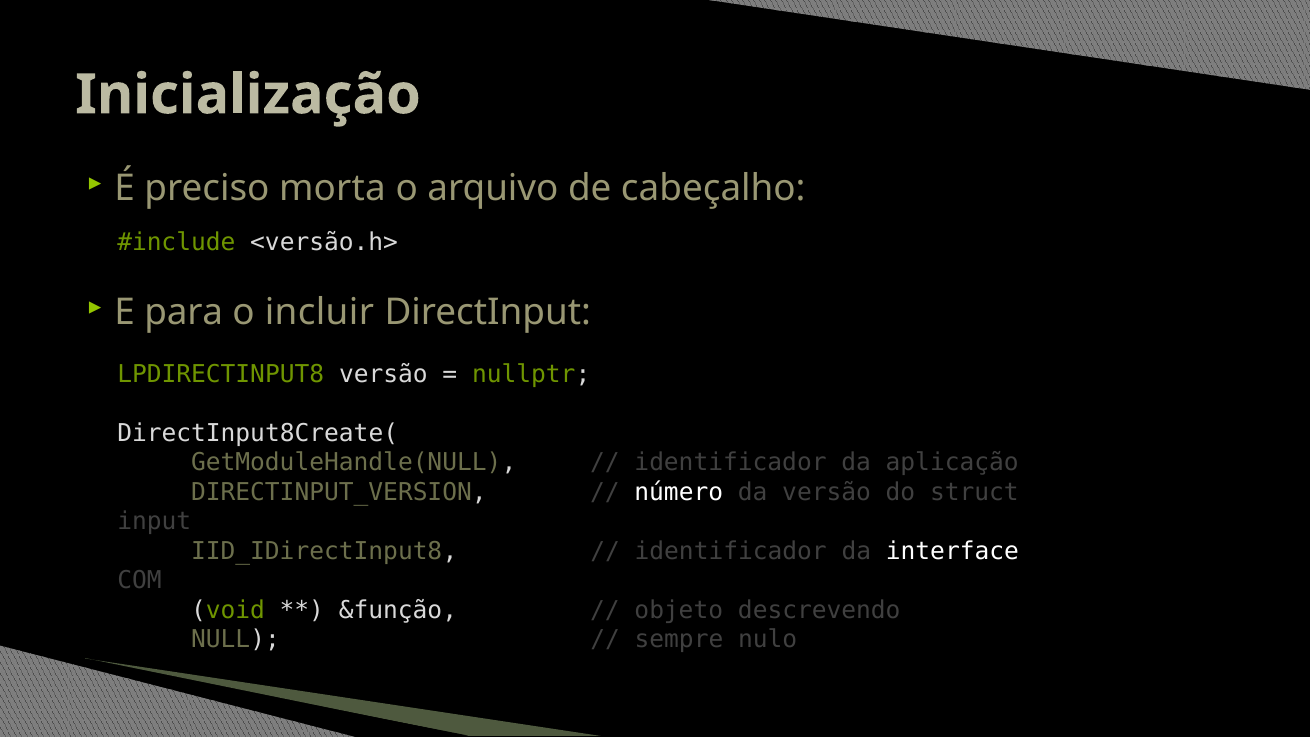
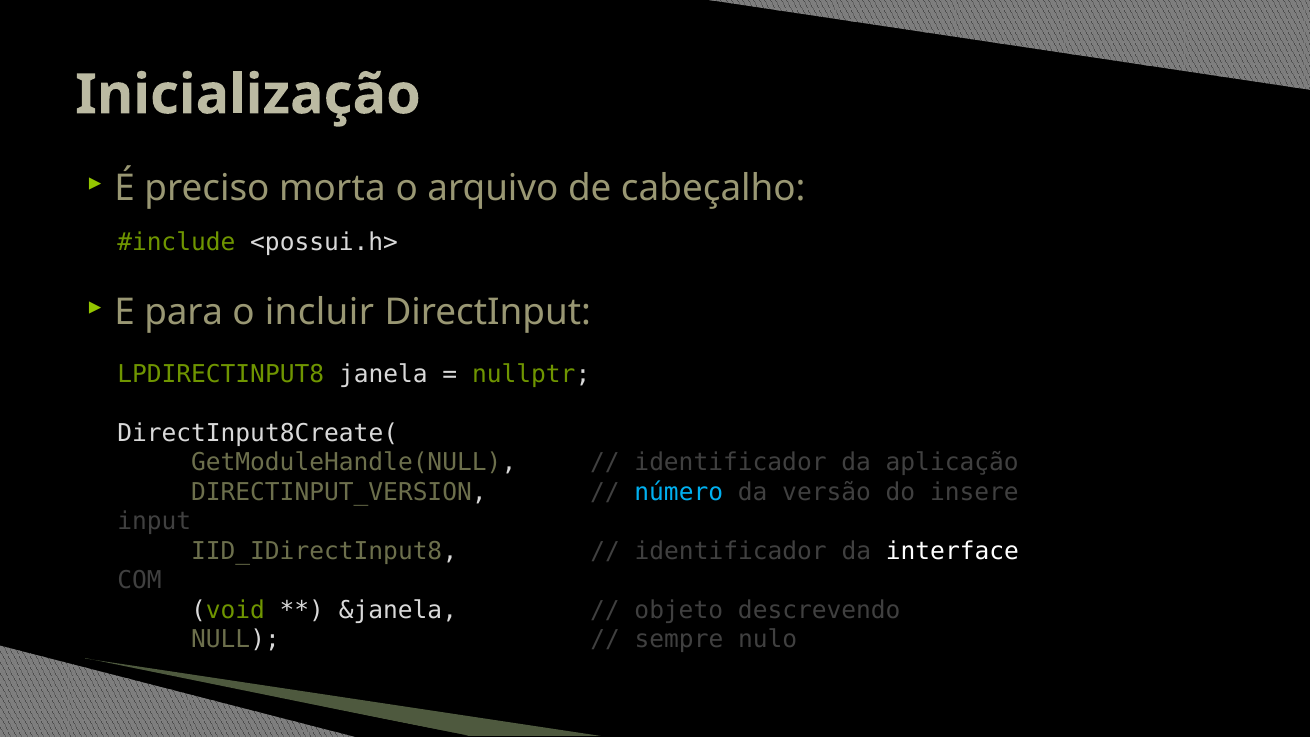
<versão.h>: <versão.h> -> <possui.h>
LPDIRECTINPUT8 versão: versão -> janela
número colour: white -> light blue
struct: struct -> insere
&função: &função -> &janela
